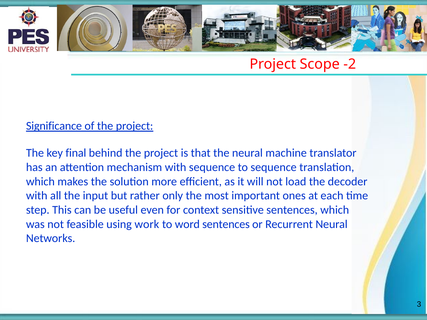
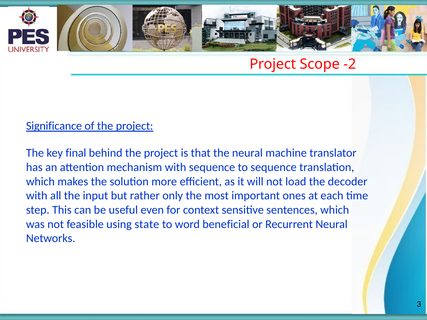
work: work -> state
word sentences: sentences -> beneficial
